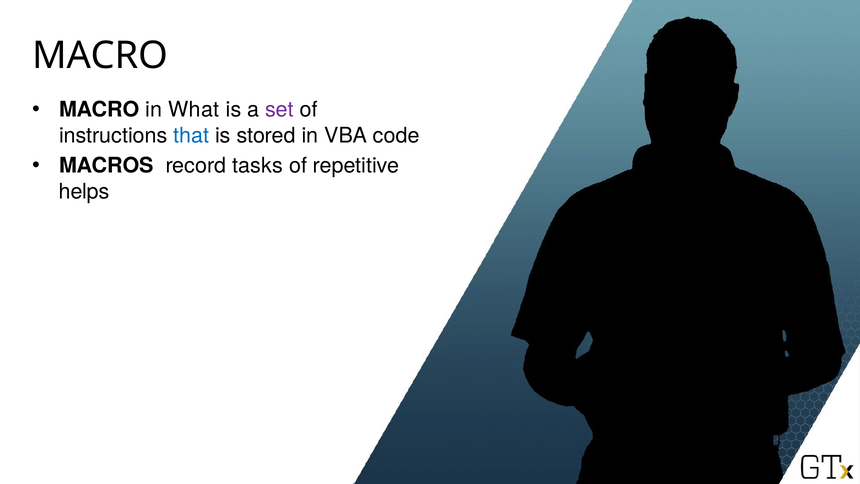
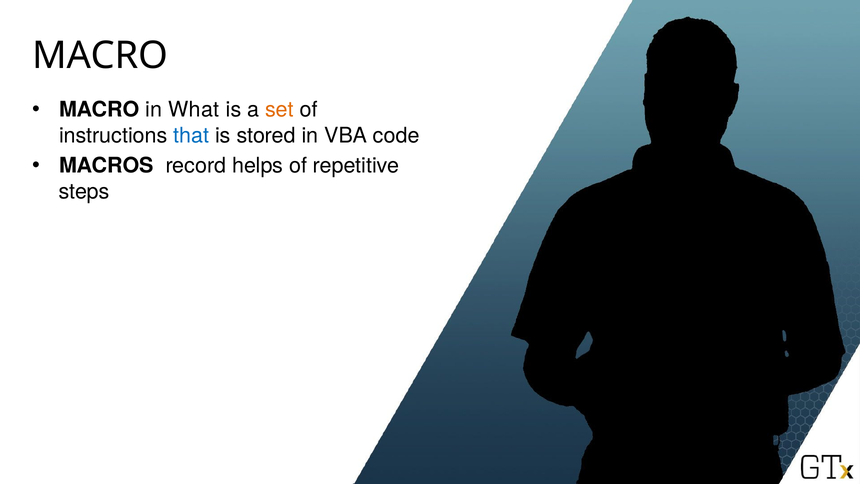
set colour: purple -> orange
tasks: tasks -> helps
helps: helps -> steps
